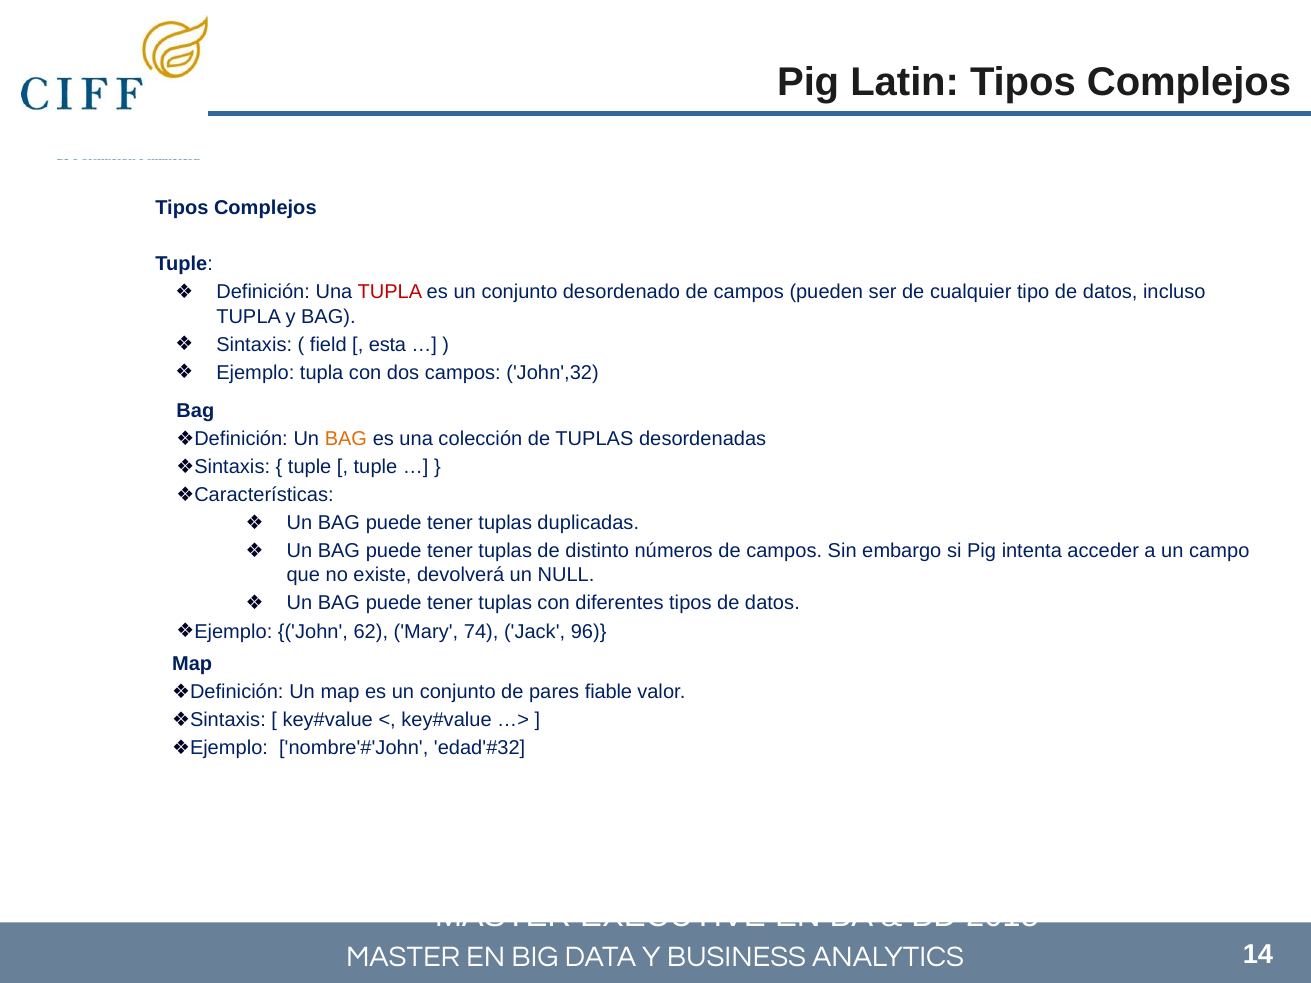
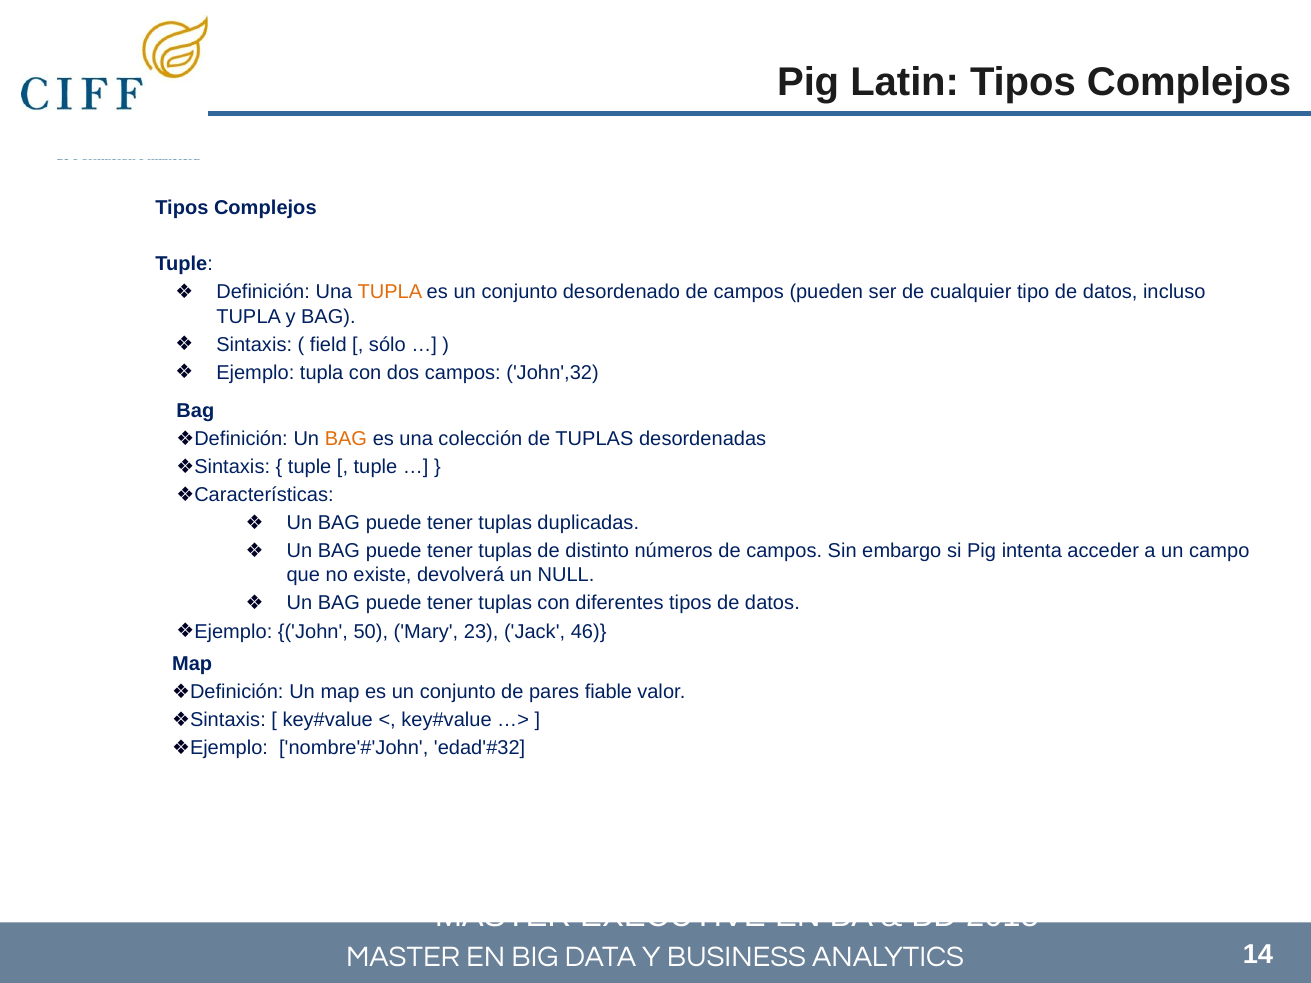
TUPLA at (390, 292) colour: red -> orange
esta: esta -> sólo
62: 62 -> 50
74: 74 -> 23
96: 96 -> 46
